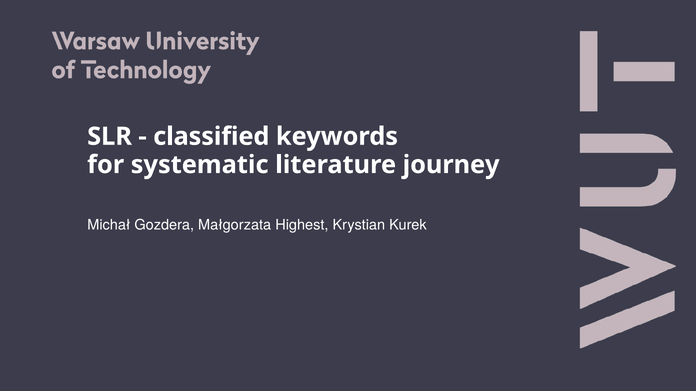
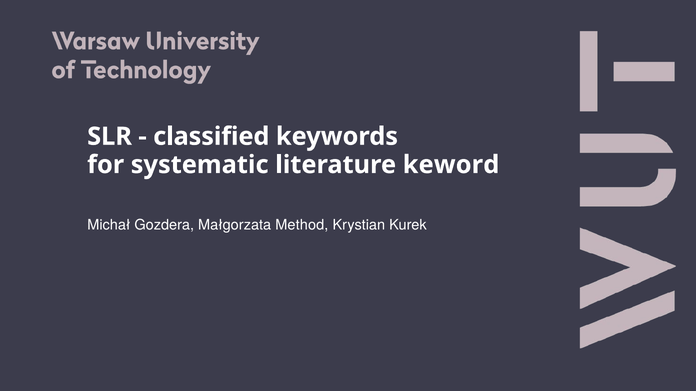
journey: journey -> keword
Highest: Highest -> Method
